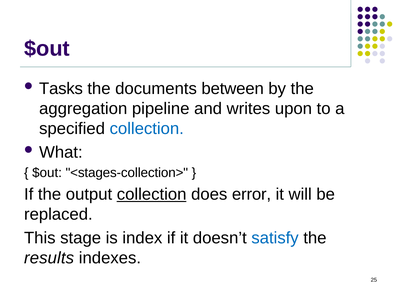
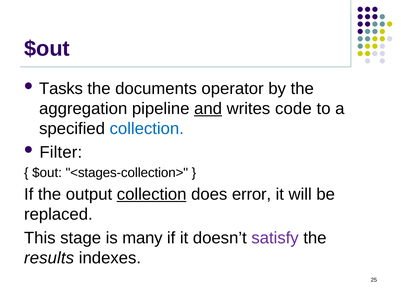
between: between -> operator
and underline: none -> present
upon: upon -> code
What: What -> Filter
index: index -> many
satisfy colour: blue -> purple
